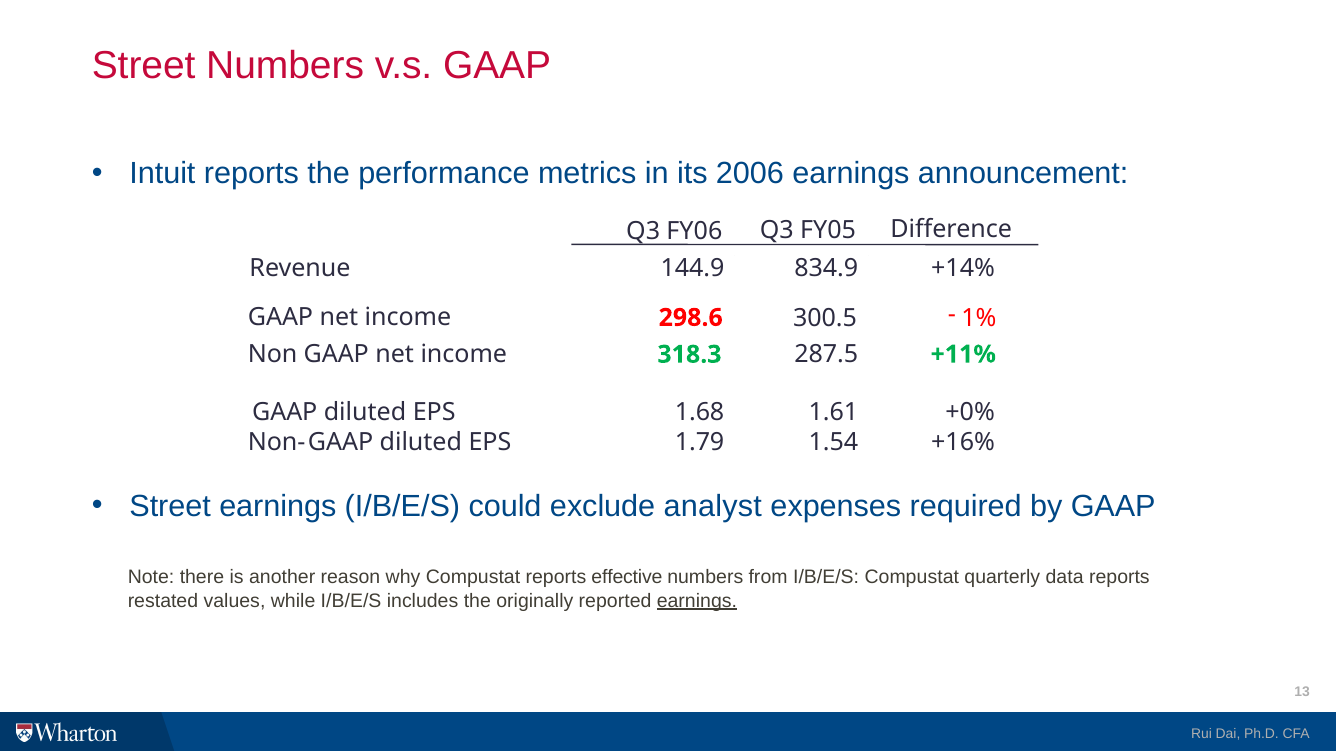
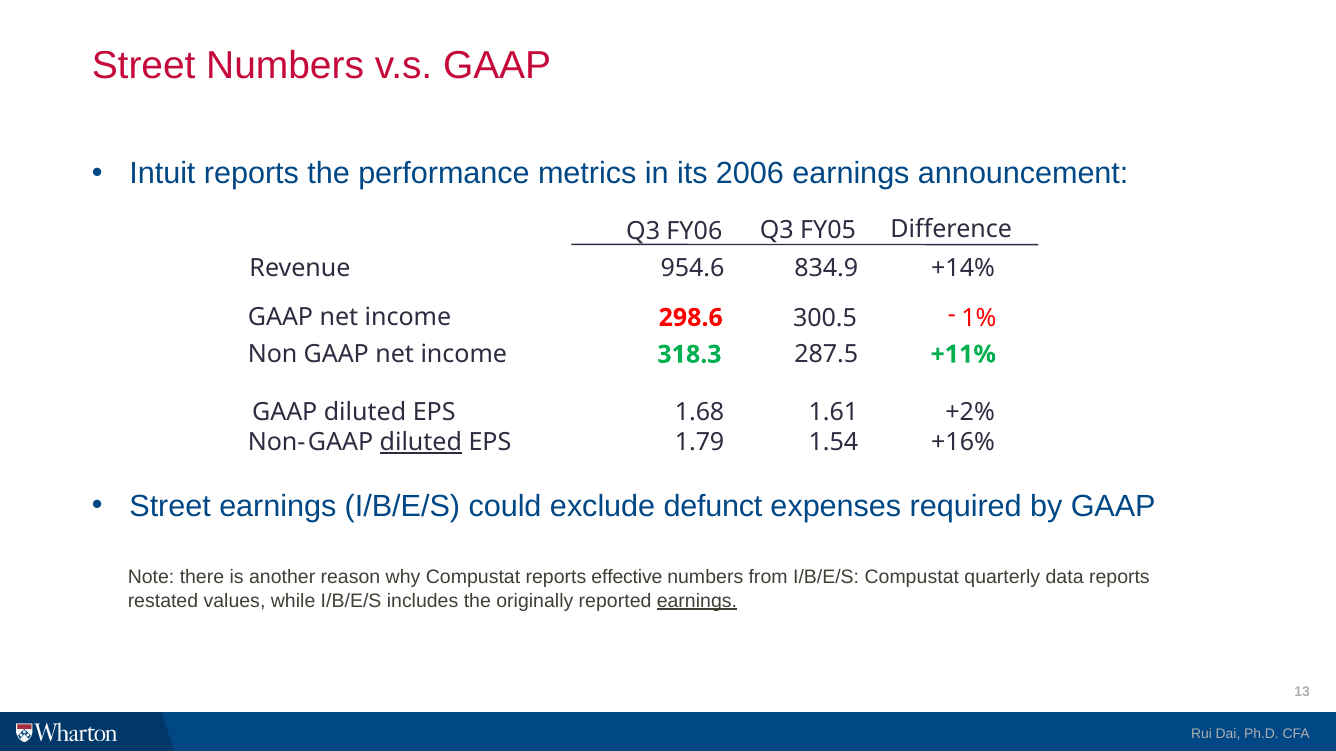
144.9: 144.9 -> 954.6
+0%: +0% -> +2%
diluted at (421, 442) underline: none -> present
analyst: analyst -> defunct
